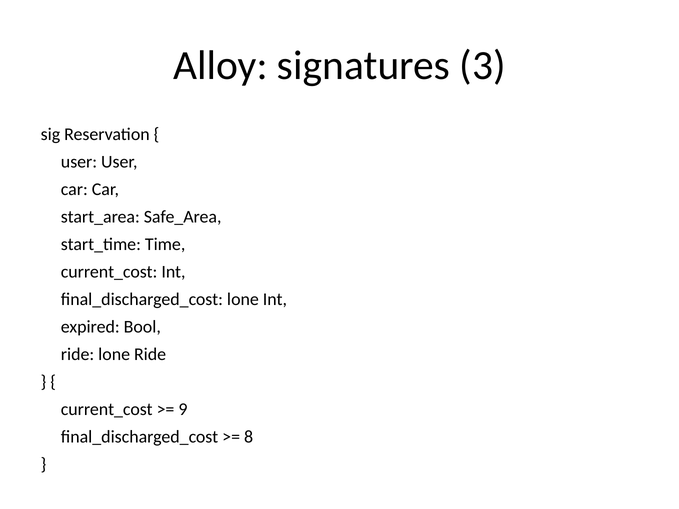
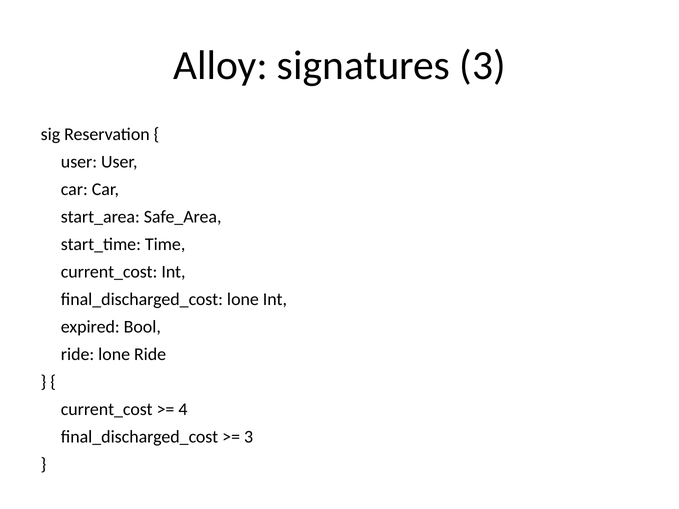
9: 9 -> 4
8 at (249, 437): 8 -> 3
